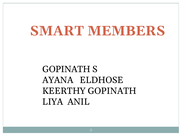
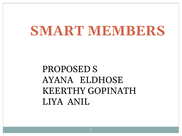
GOPINATH at (66, 69): GOPINATH -> PROPOSED
